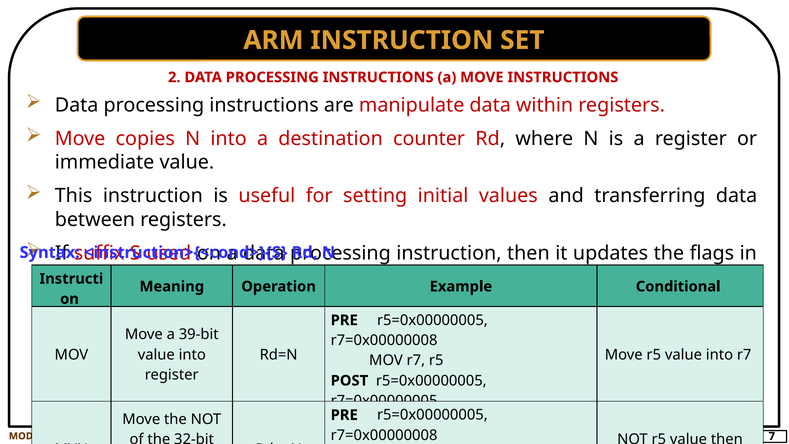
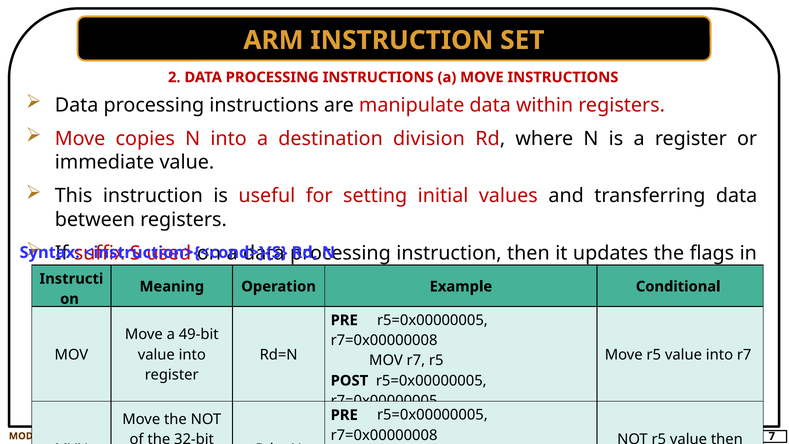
counter: counter -> division
39-bit: 39-bit -> 49-bit
